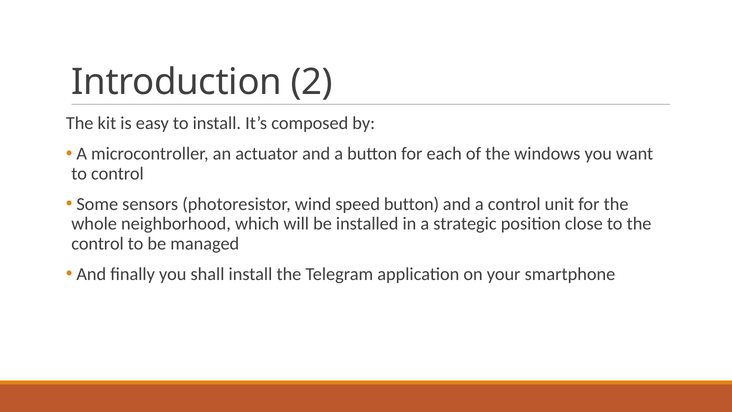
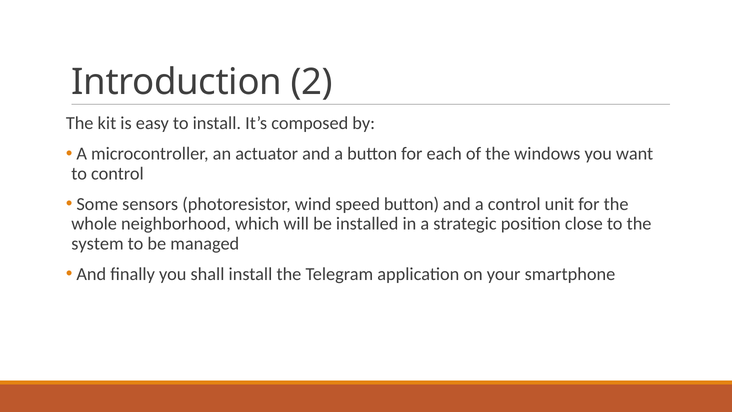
control at (98, 243): control -> system
